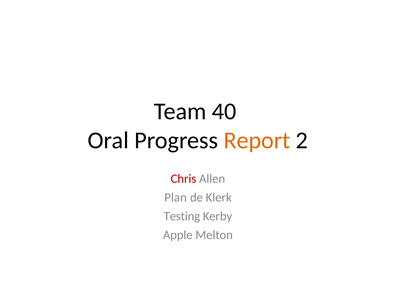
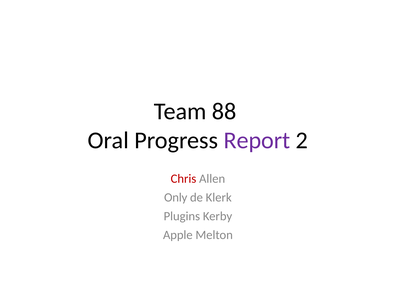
40: 40 -> 88
Report colour: orange -> purple
Plan: Plan -> Only
Testing: Testing -> Plugins
